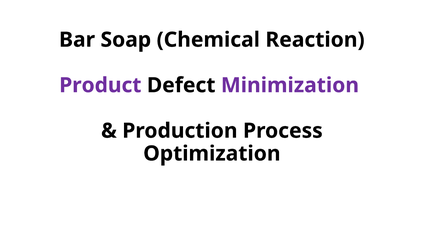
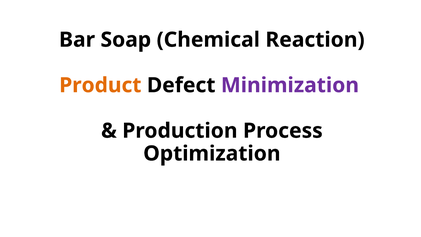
Product colour: purple -> orange
